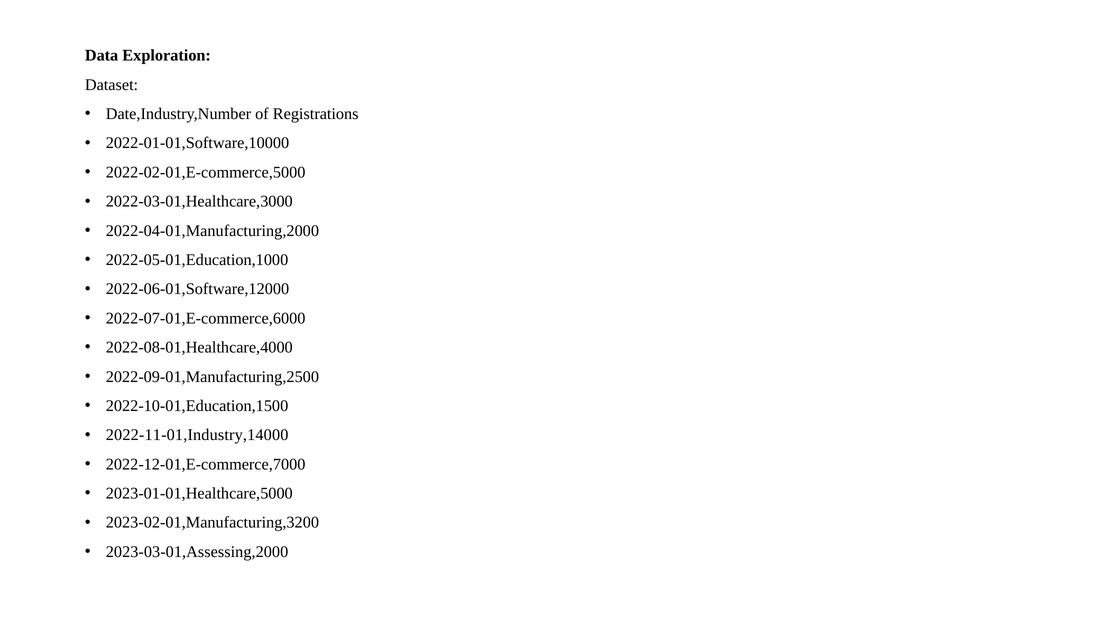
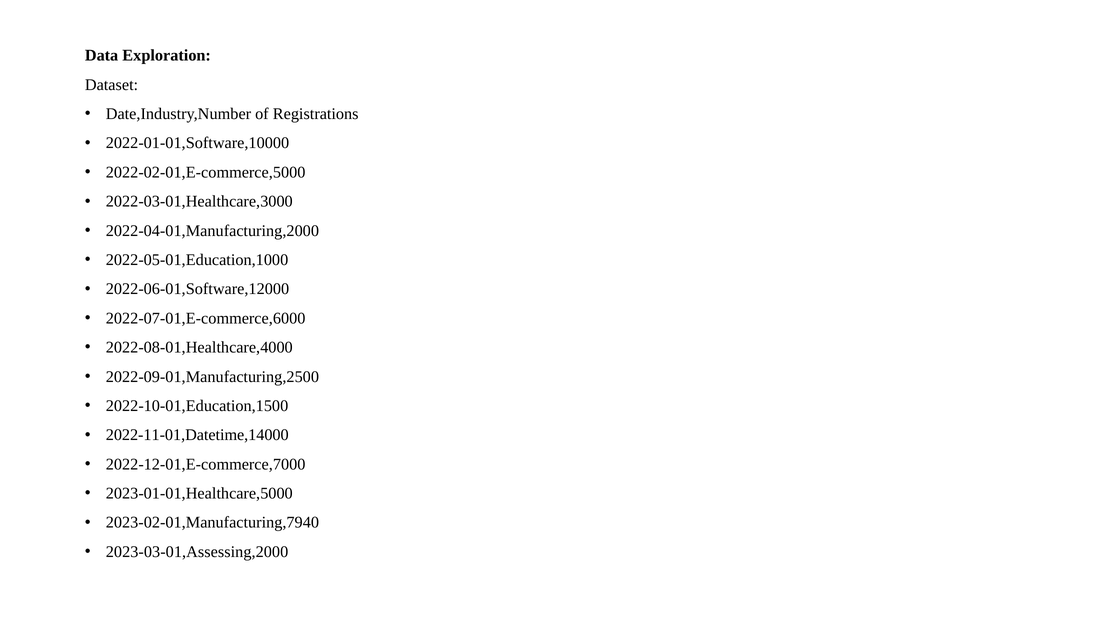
2022-11-01,Industry,14000: 2022-11-01,Industry,14000 -> 2022-11-01,Datetime,14000
2023-02-01,Manufacturing,3200: 2023-02-01,Manufacturing,3200 -> 2023-02-01,Manufacturing,7940
